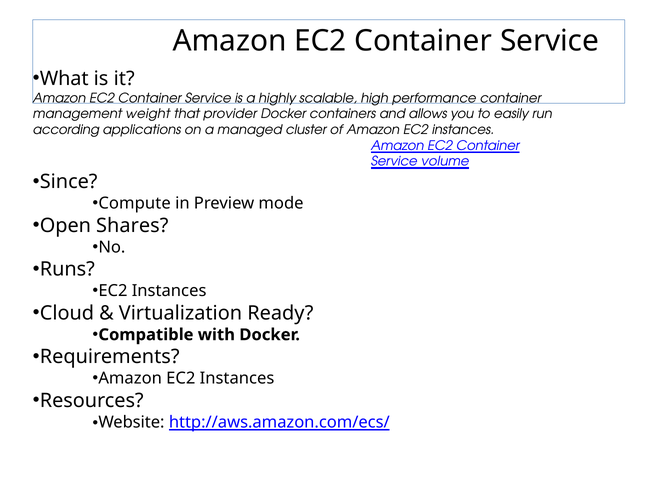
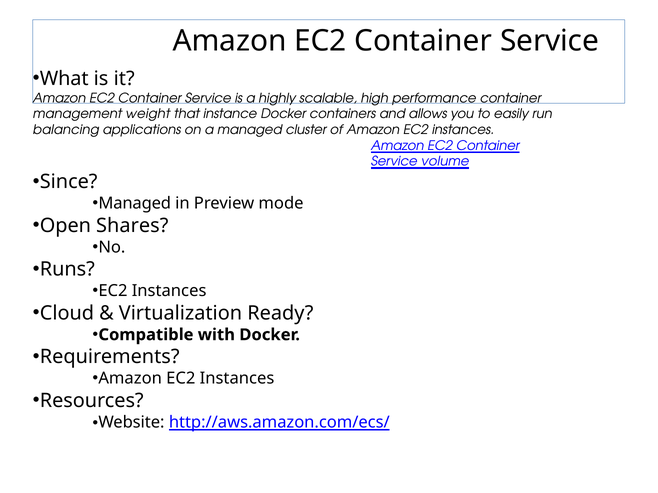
provider: provider -> instance
according: according -> balancing
Compute at (135, 204): Compute -> Managed
